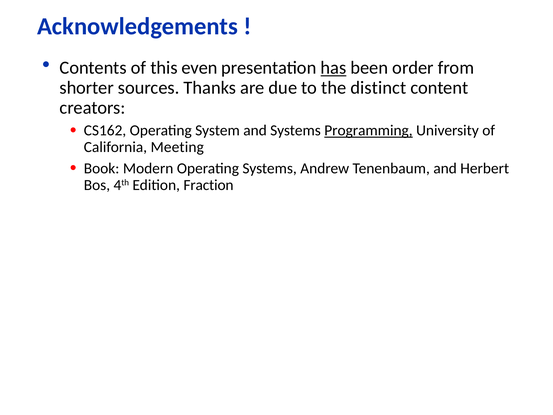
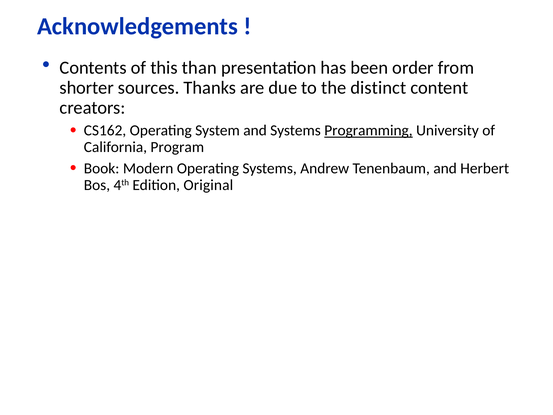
even: even -> than
has underline: present -> none
Meeting: Meeting -> Program
Fraction: Fraction -> Original
